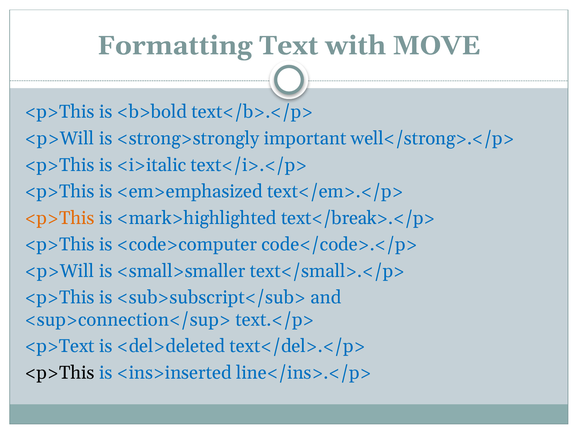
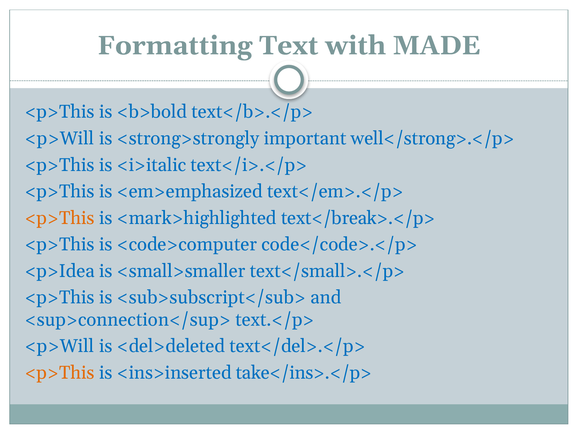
MOVE: MOVE -> MADE
<p>Will at (60, 271): <p>Will -> <p>Idea
<p>Text at (60, 346): <p>Text -> <p>Will
<p>This at (60, 372) colour: black -> orange
line</ins>.</p>: line</ins>.</p> -> take</ins>.</p>
